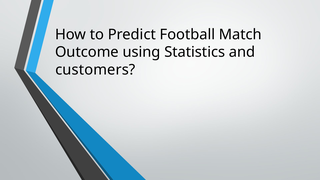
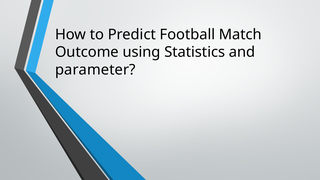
customers: customers -> parameter
